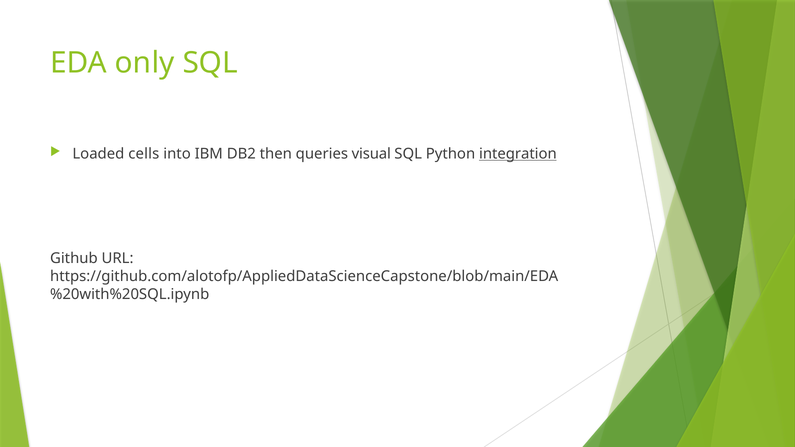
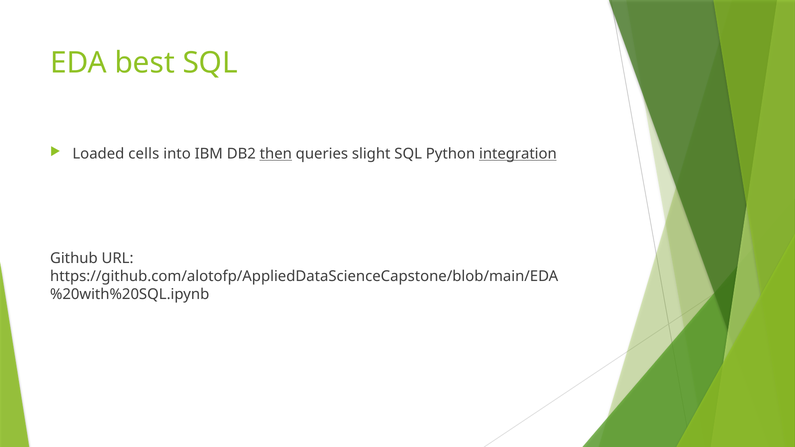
only: only -> best
then underline: none -> present
visual: visual -> slight
